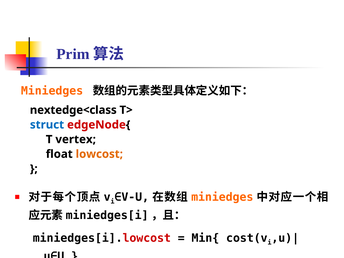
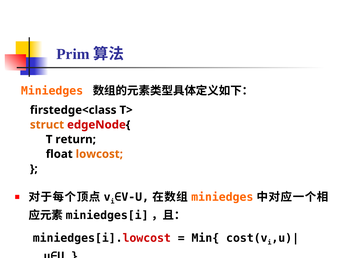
nextedge<class: nextedge<class -> firstedge<class
struct colour: blue -> orange
vertex: vertex -> return
